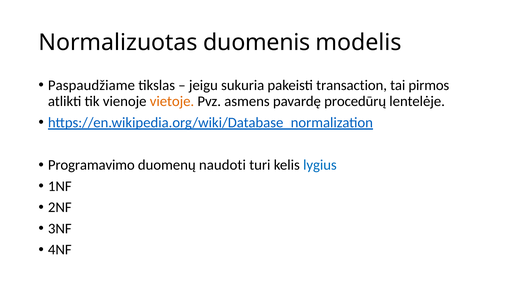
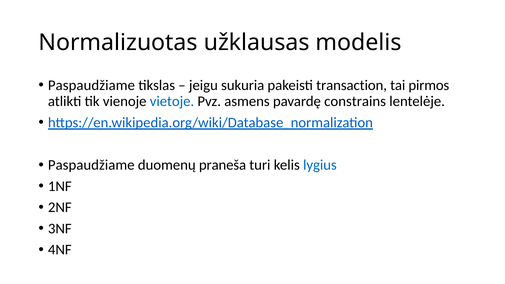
duomenis: duomenis -> užklausas
vietoje colour: orange -> blue
procedūrų: procedūrų -> constrains
Programavimo at (91, 165): Programavimo -> Paspaudžiame
naudoti: naudoti -> praneša
